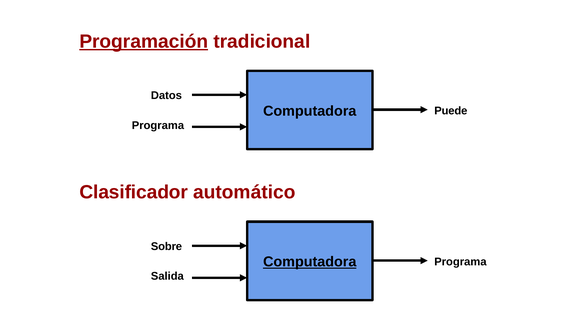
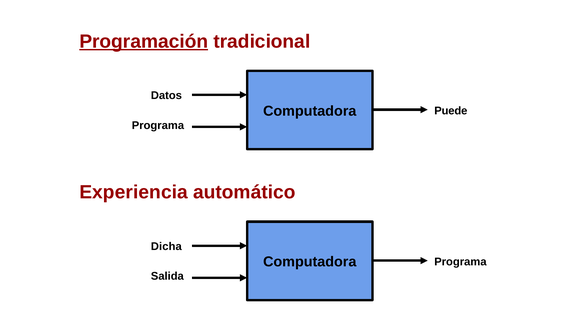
Clasificador: Clasificador -> Experiencia
Sobre: Sobre -> Dicha
Computadora at (310, 262) underline: present -> none
